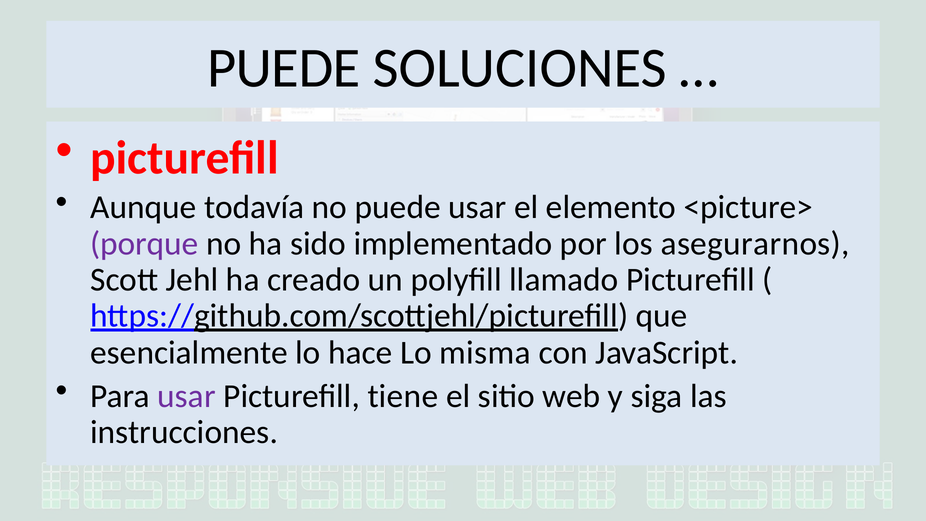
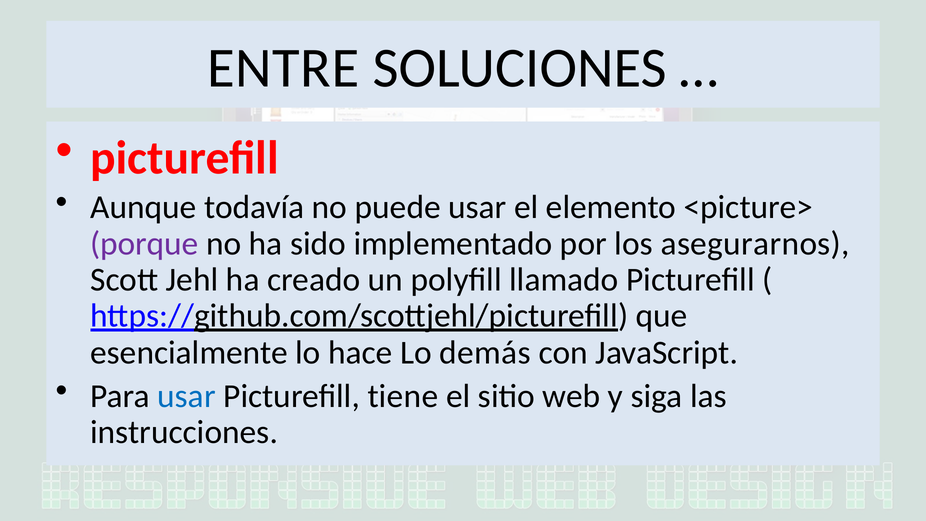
PUEDE at (284, 68): PUEDE -> ENTRE
misma: misma -> demás
usar at (187, 396) colour: purple -> blue
